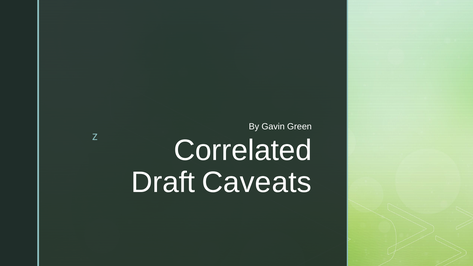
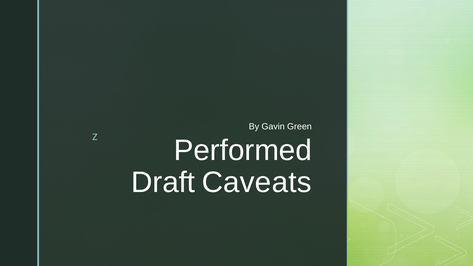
Correlated: Correlated -> Performed
